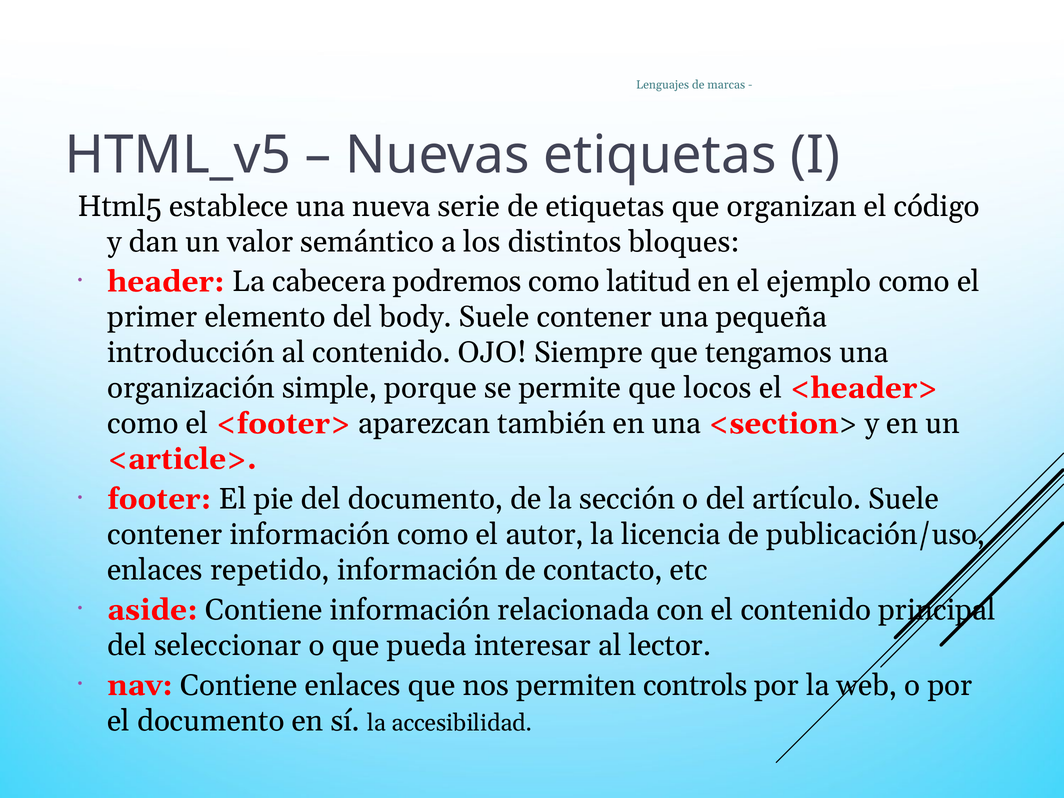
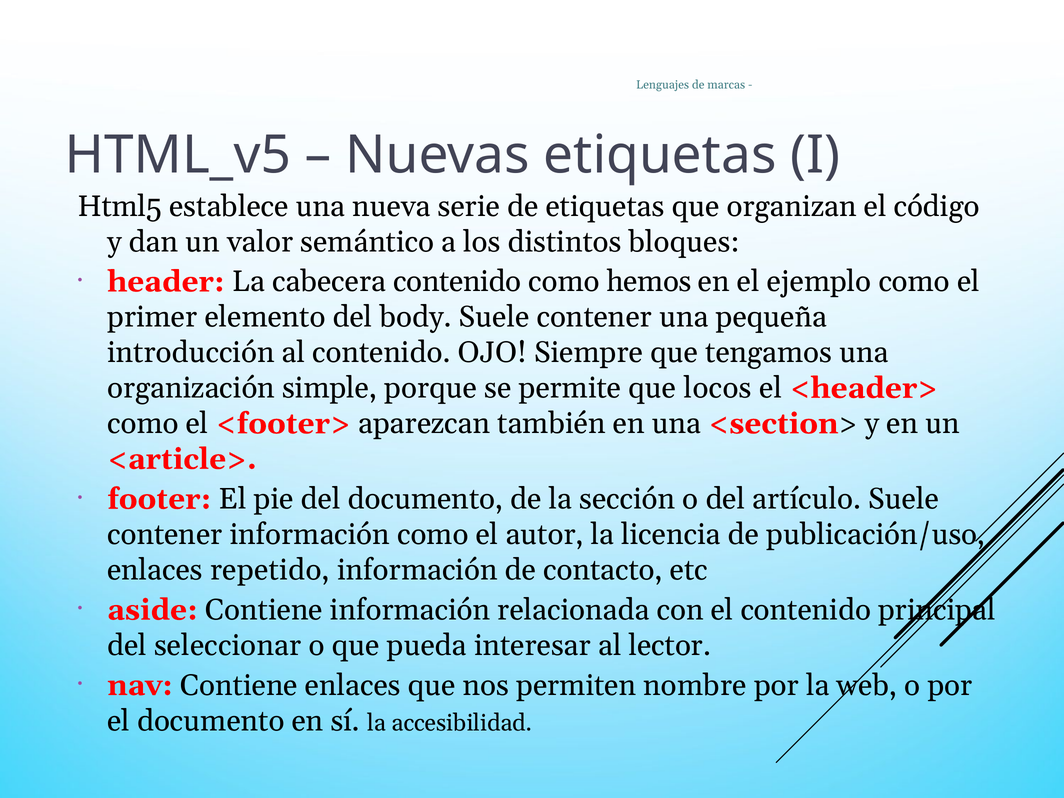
cabecera podremos: podremos -> contenido
latitud: latitud -> hemos
controls: controls -> nombre
